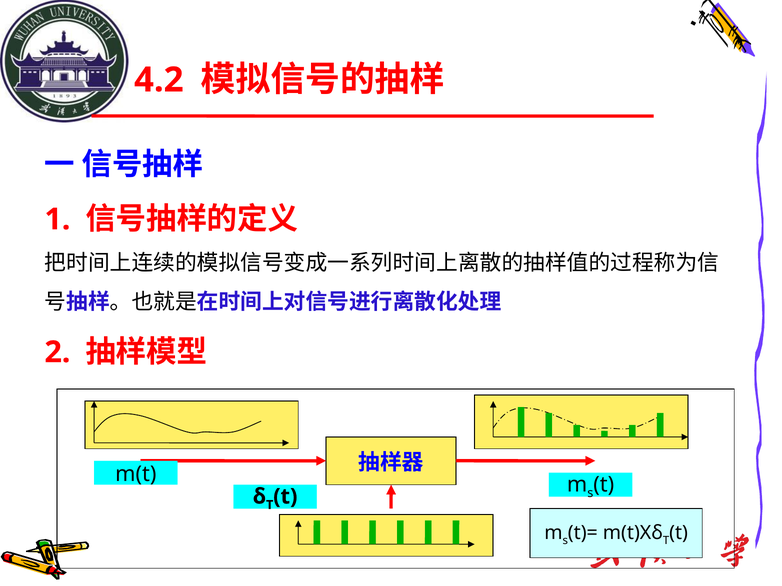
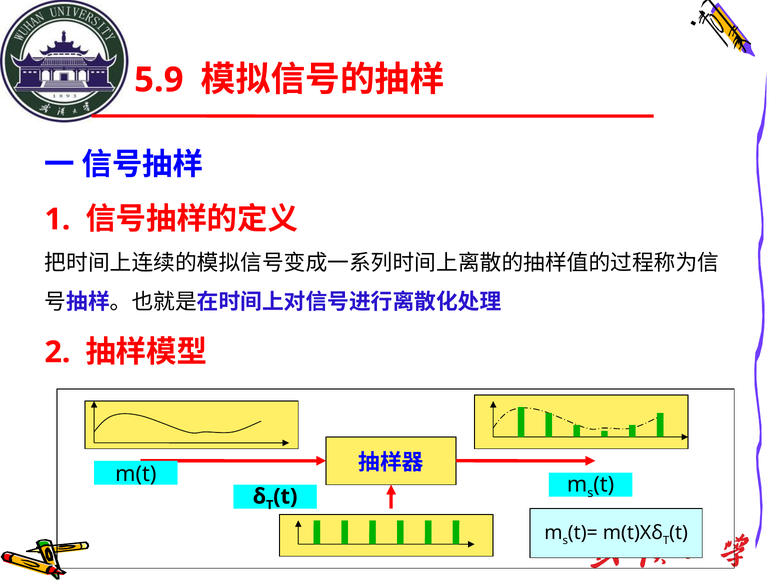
4.2: 4.2 -> 5.9
